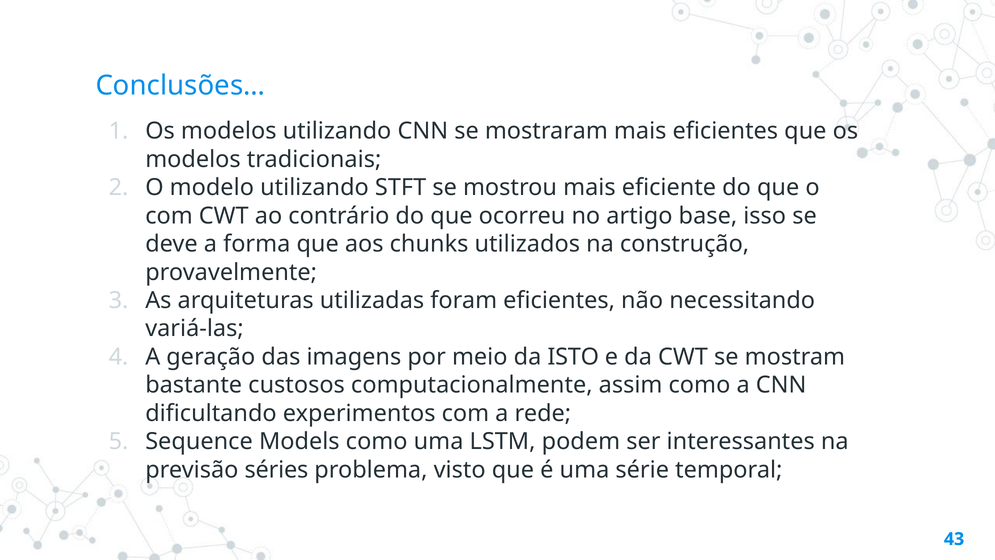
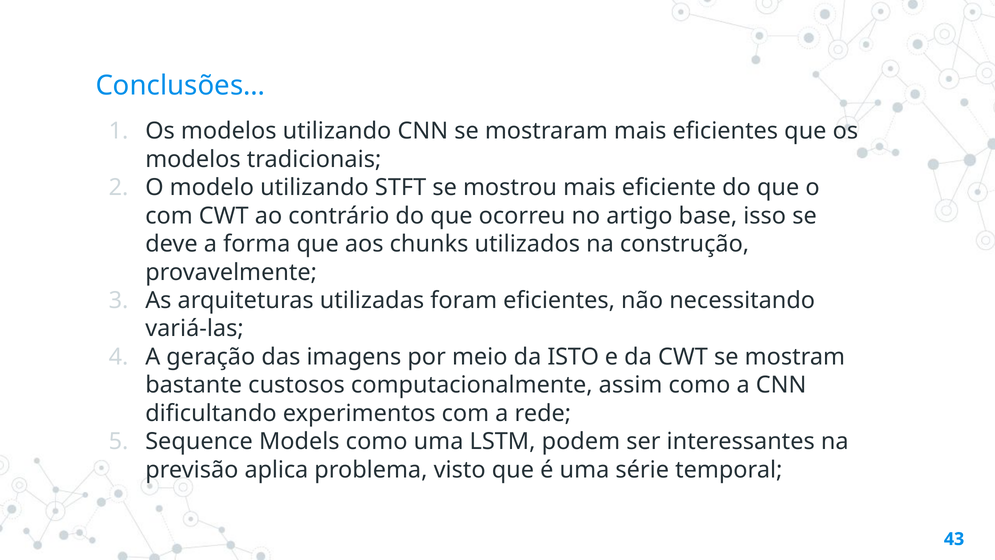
séries: séries -> aplica
